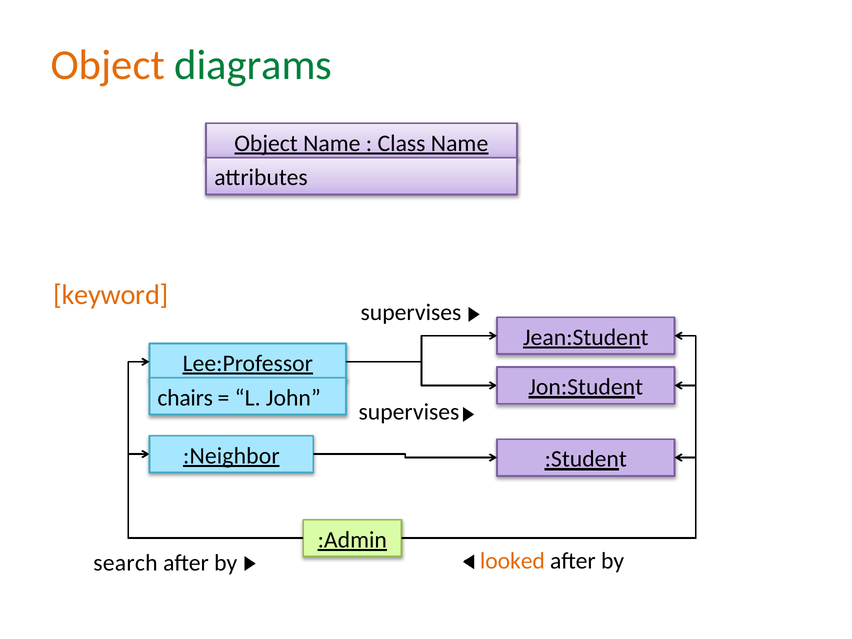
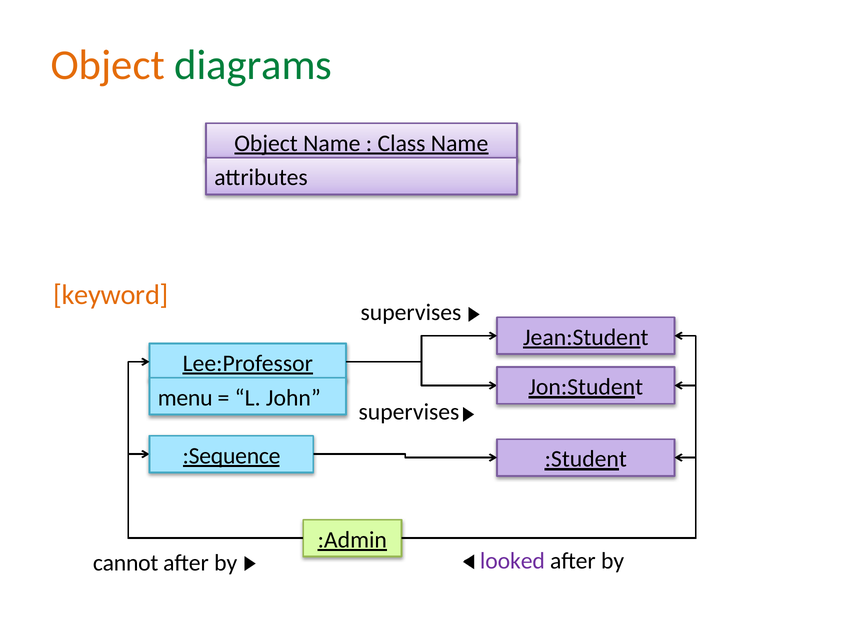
chairs: chairs -> menu
:Neighbor: :Neighbor -> :Sequence
looked colour: orange -> purple
search: search -> cannot
